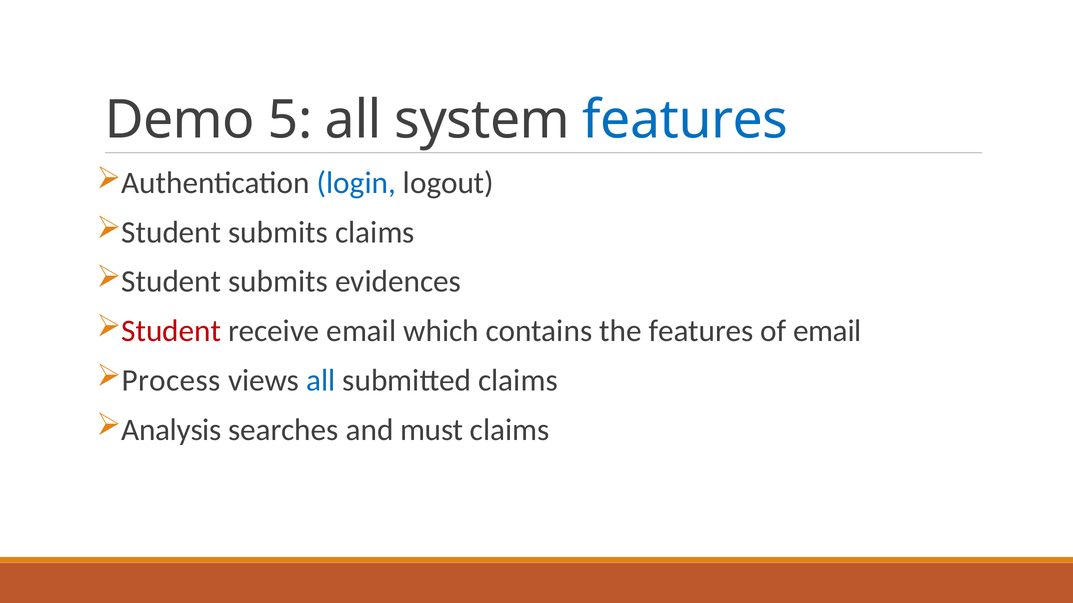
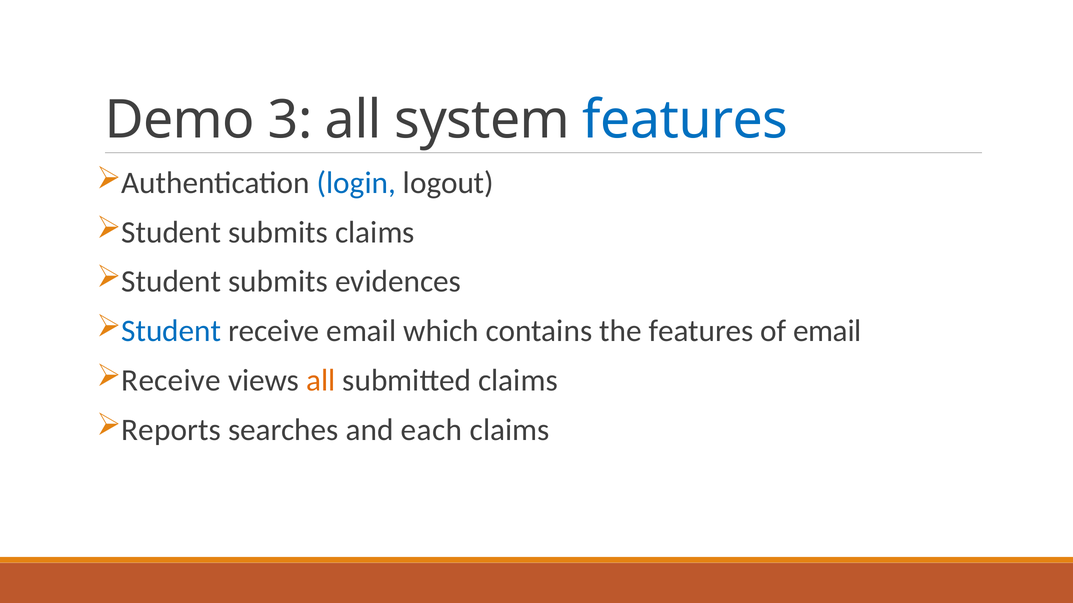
5: 5 -> 3
Student at (171, 331) colour: red -> blue
Process at (171, 381): Process -> Receive
all at (321, 381) colour: blue -> orange
Analysis: Analysis -> Reports
must: must -> each
